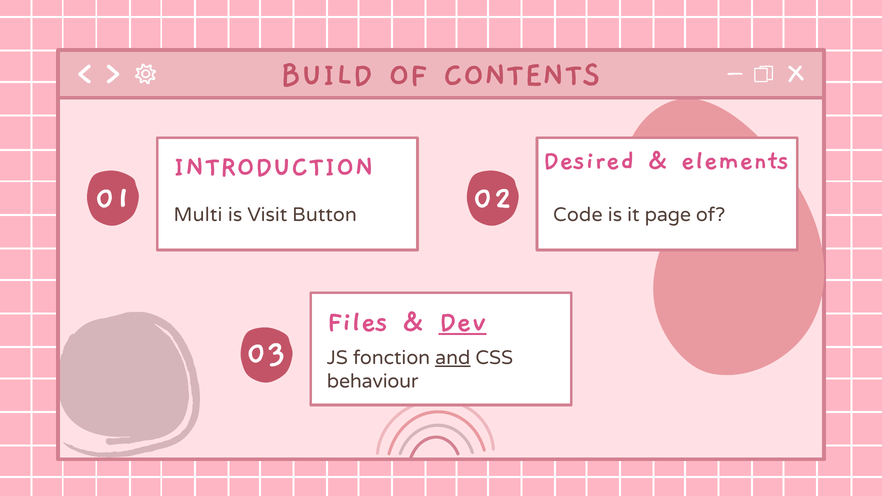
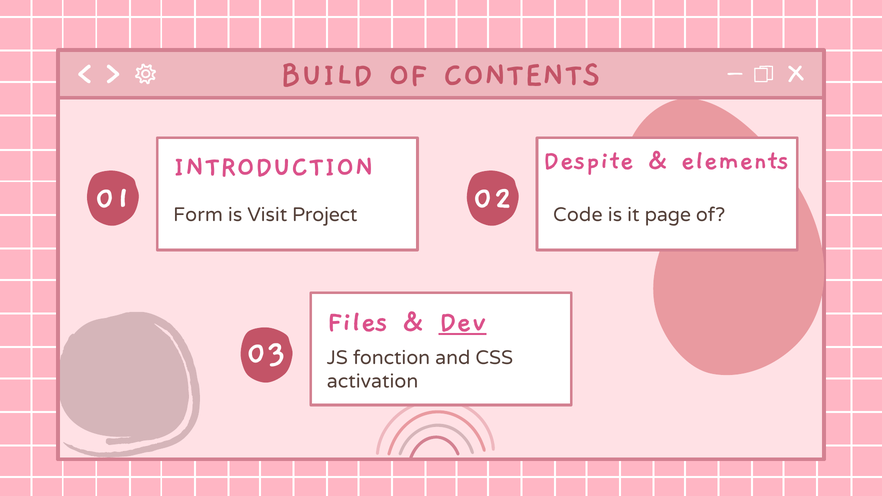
Desired: Desired -> Despite
Multi: Multi -> Form
Button: Button -> Project
and underline: present -> none
behaviour: behaviour -> activation
